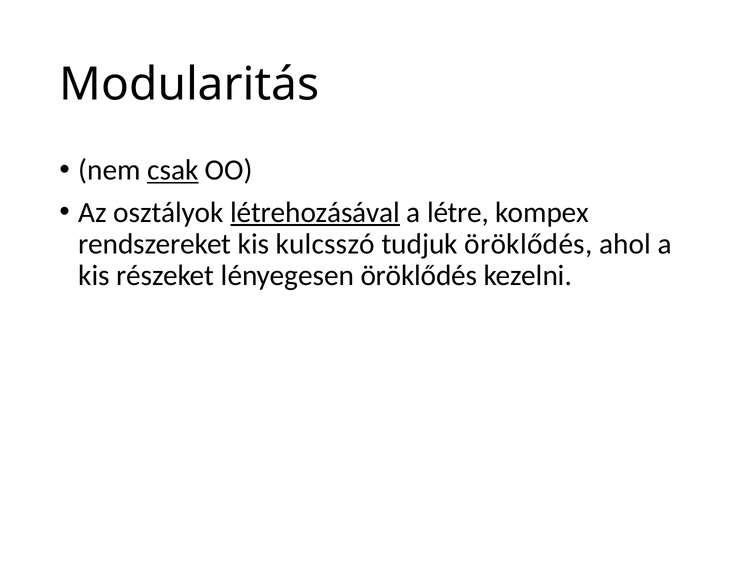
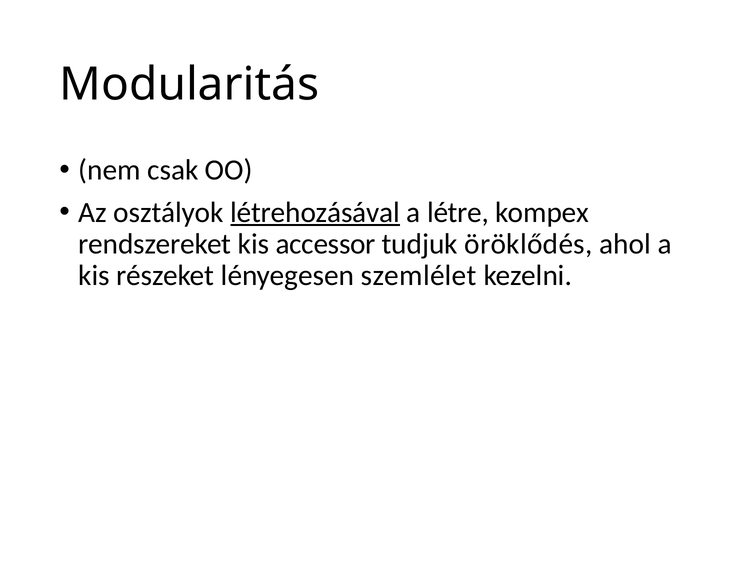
csak underline: present -> none
kulcsszó: kulcsszó -> accessor
lényegesen öröklődés: öröklődés -> szemlélet
